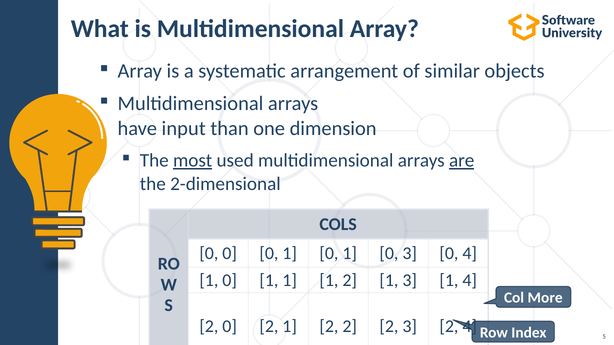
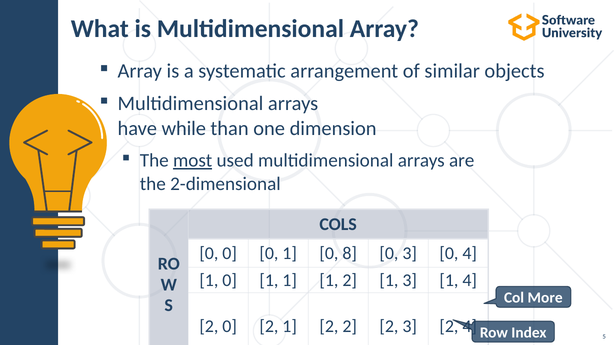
input: input -> while
are underline: present -> none
0 1 0 1: 1 -> 8
